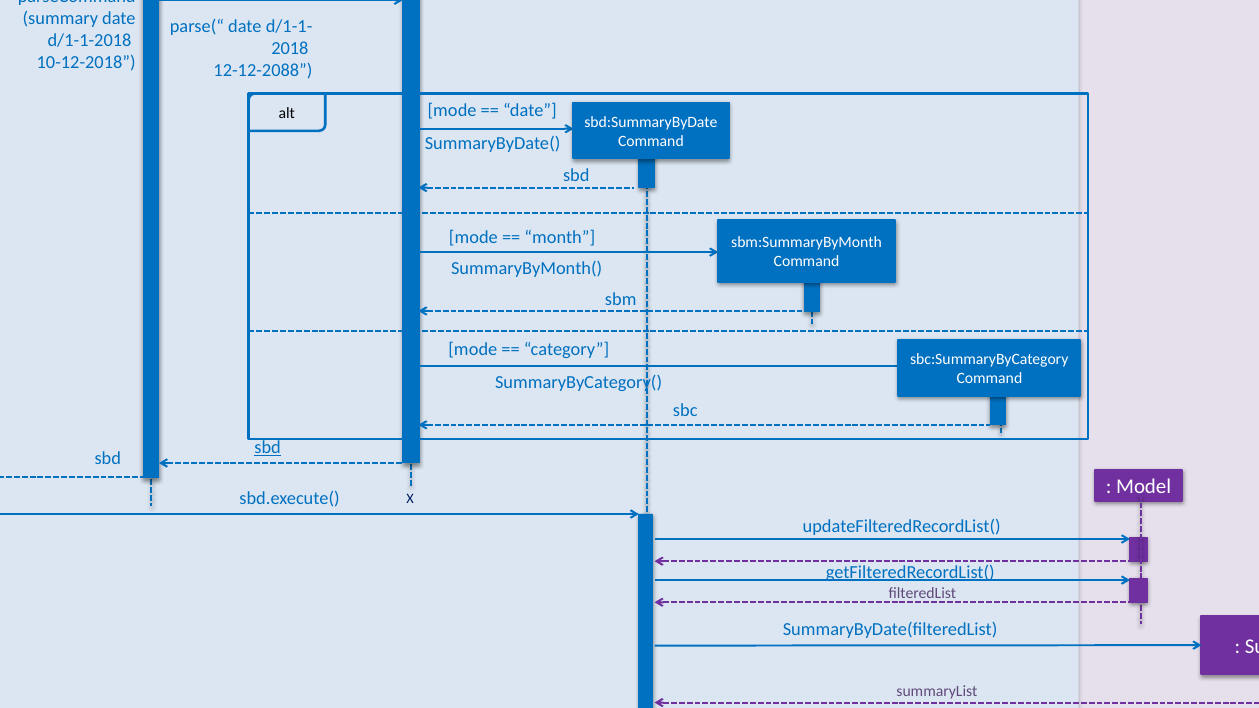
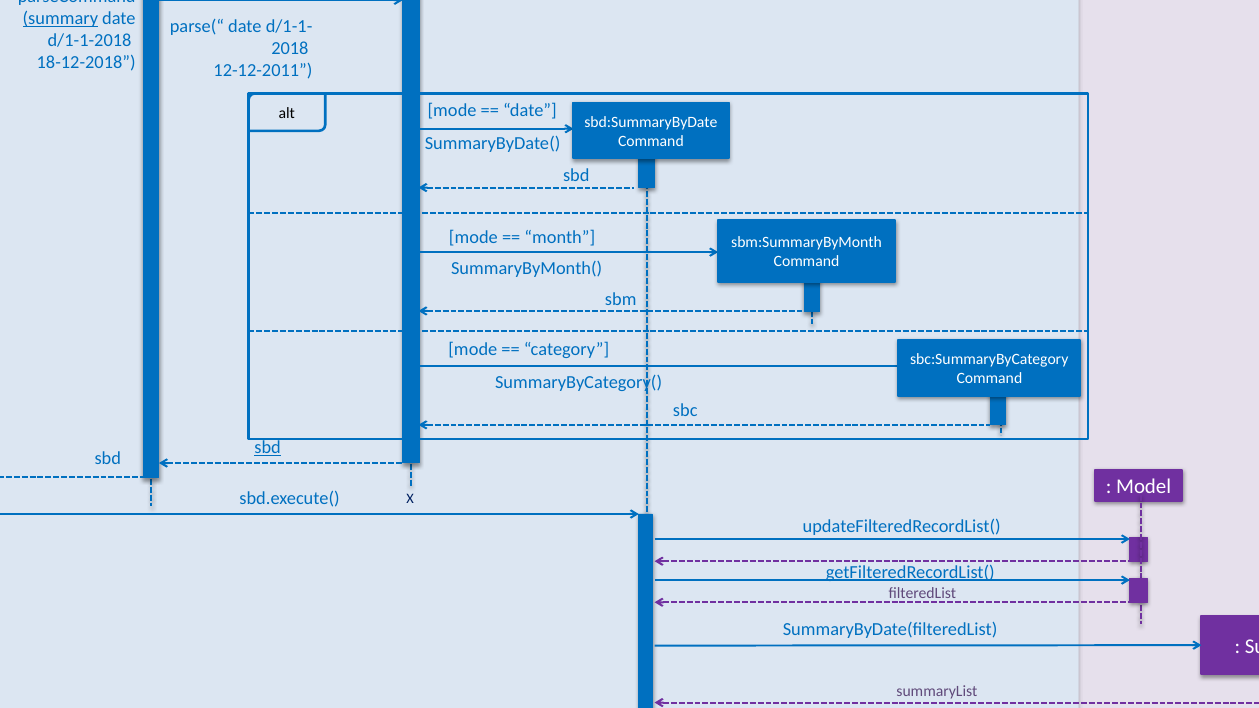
summary underline: none -> present
10-12-2018: 10-12-2018 -> 18-12-2018
12-12-2088: 12-12-2088 -> 12-12-2011
